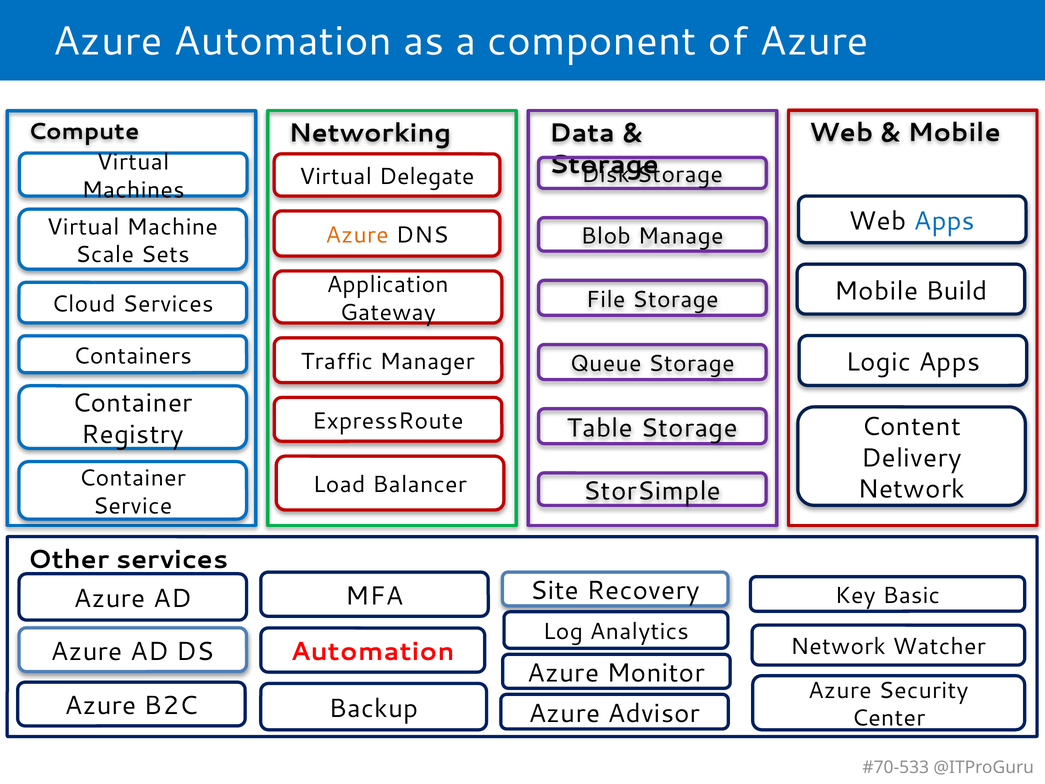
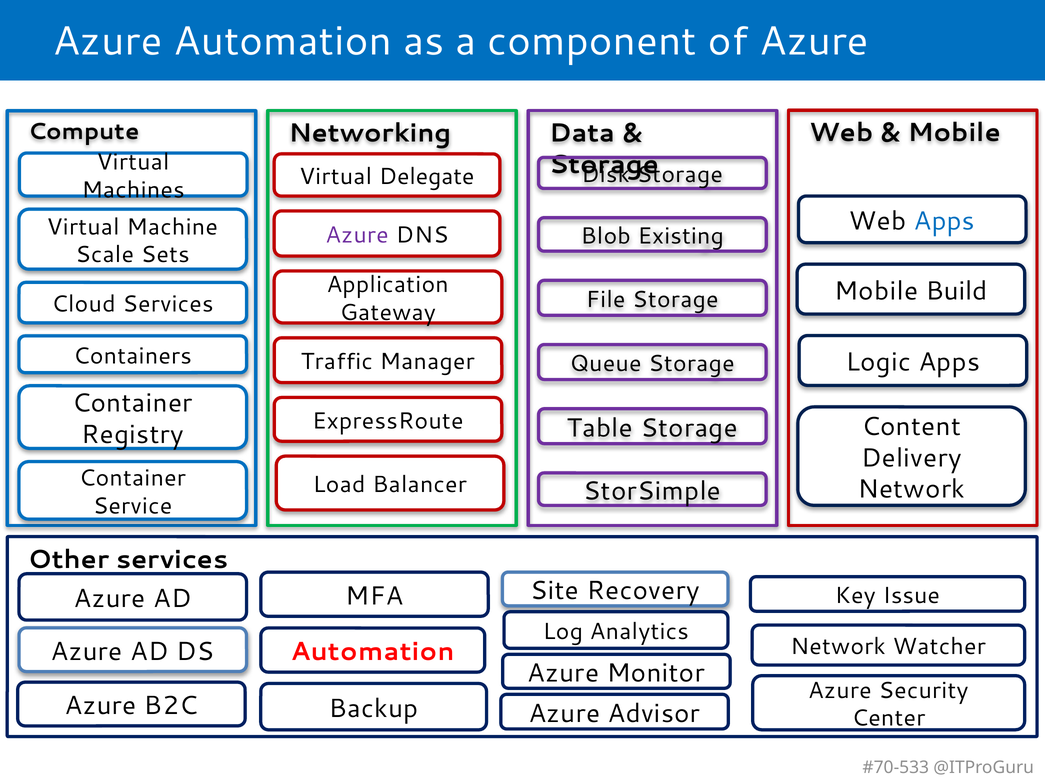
Azure at (357, 235) colour: orange -> purple
Manage: Manage -> Existing
Basic: Basic -> Issue
